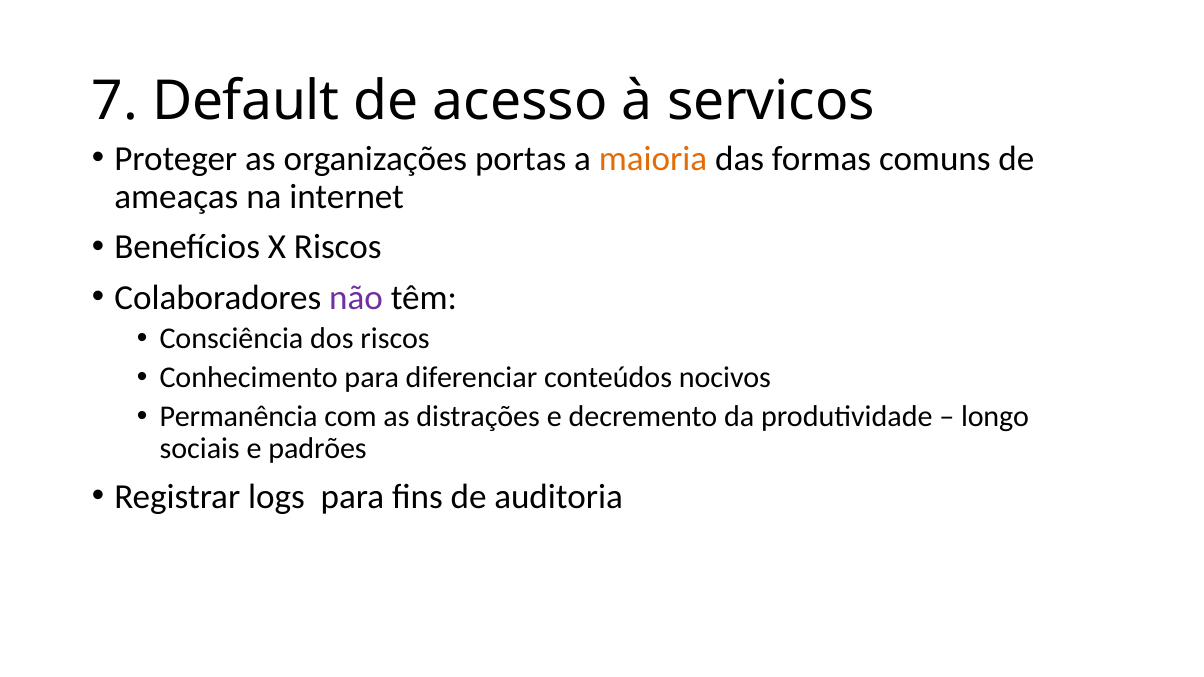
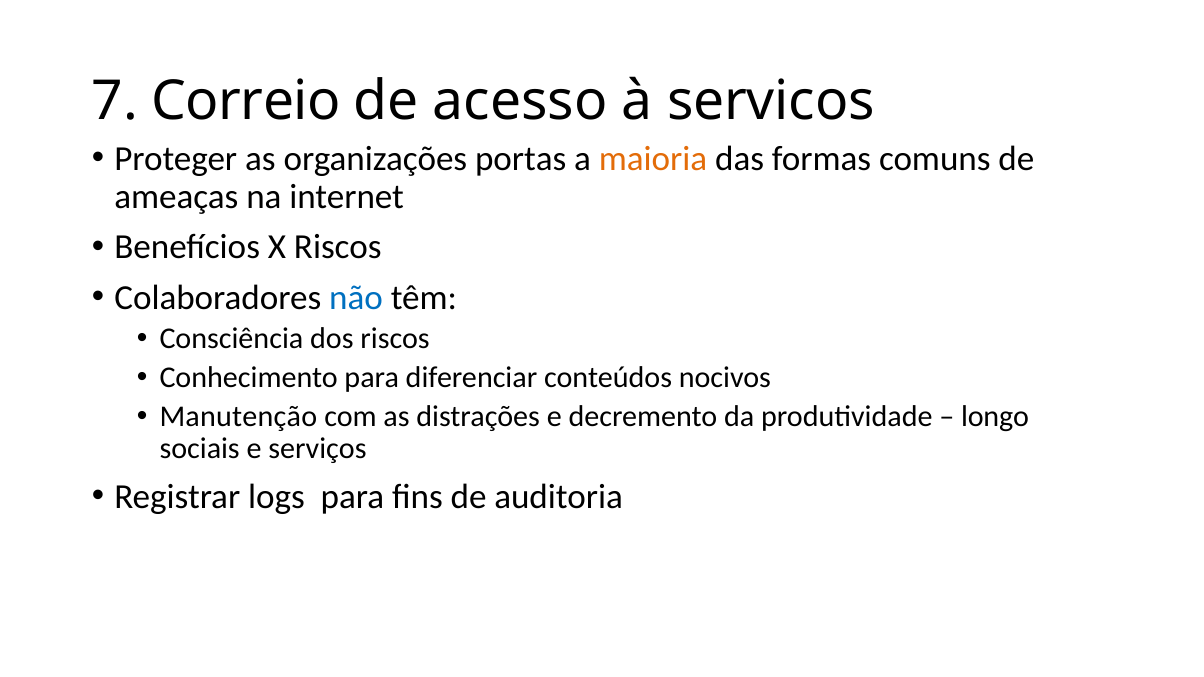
Default: Default -> Correio
não colour: purple -> blue
Permanência: Permanência -> Manutenção
padrões: padrões -> serviços
